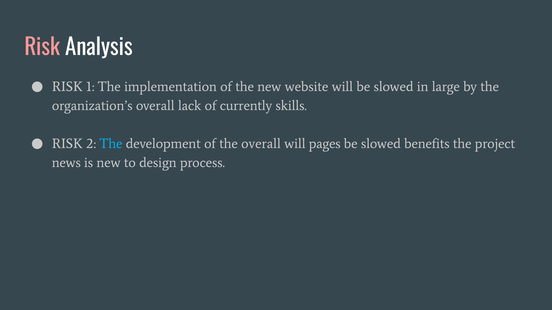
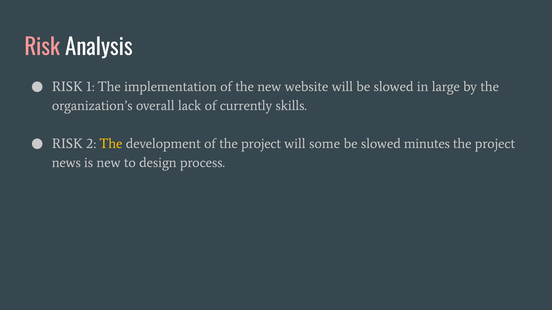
The at (111, 144) colour: light blue -> yellow
of the overall: overall -> project
pages: pages -> some
benefits: benefits -> minutes
